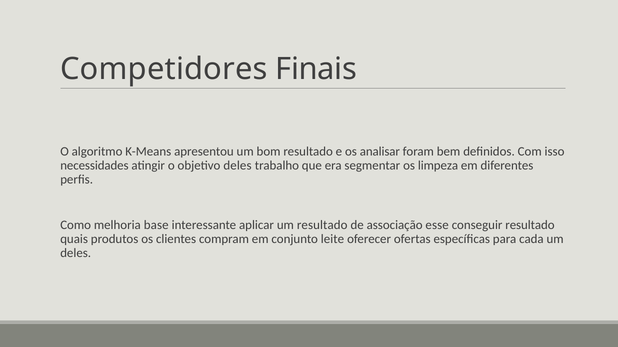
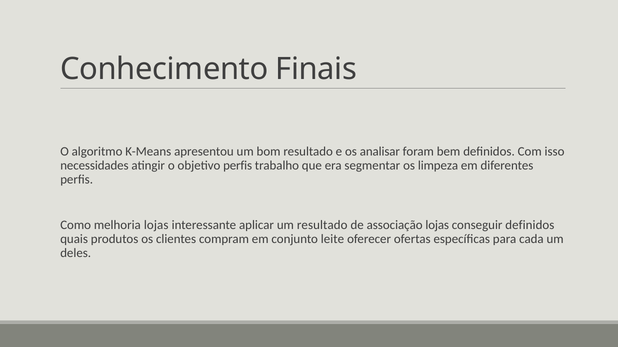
Competidores: Competidores -> Conhecimento
objetivo deles: deles -> perfis
melhoria base: base -> lojas
associação esse: esse -> lojas
conseguir resultado: resultado -> definidos
